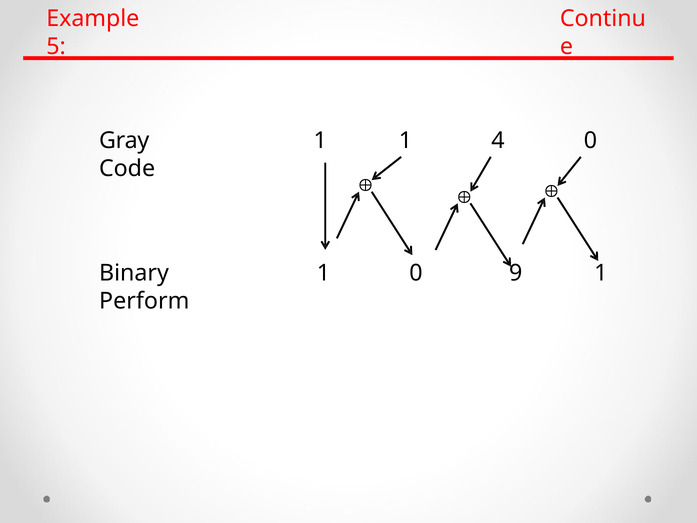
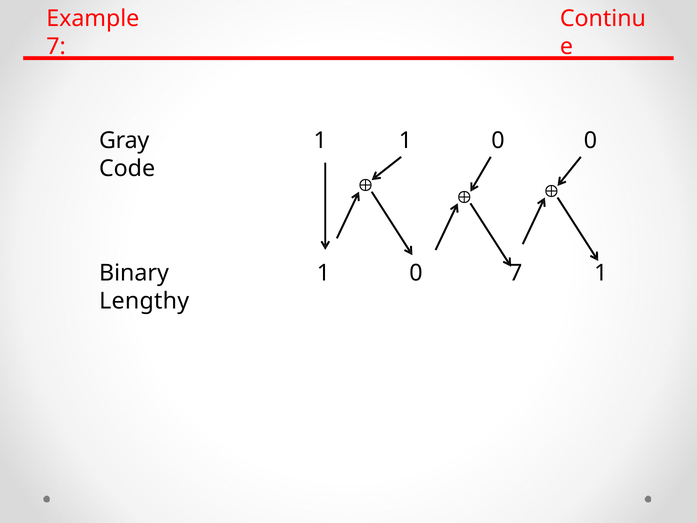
5 at (56, 46): 5 -> 7
1 1 4: 4 -> 0
0 9: 9 -> 7
Perform: Perform -> Lengthy
